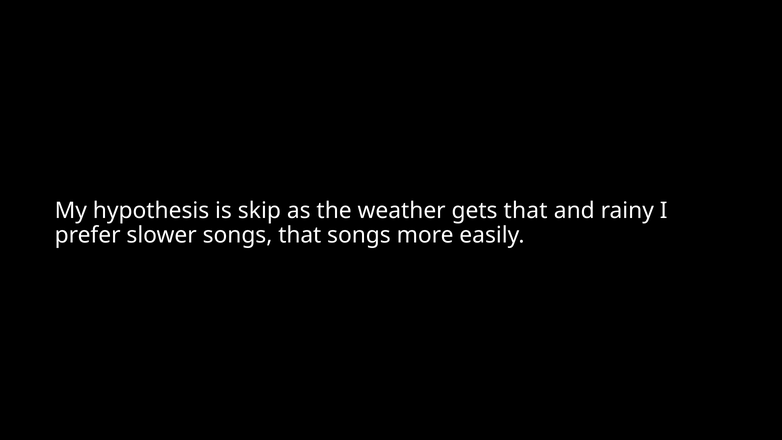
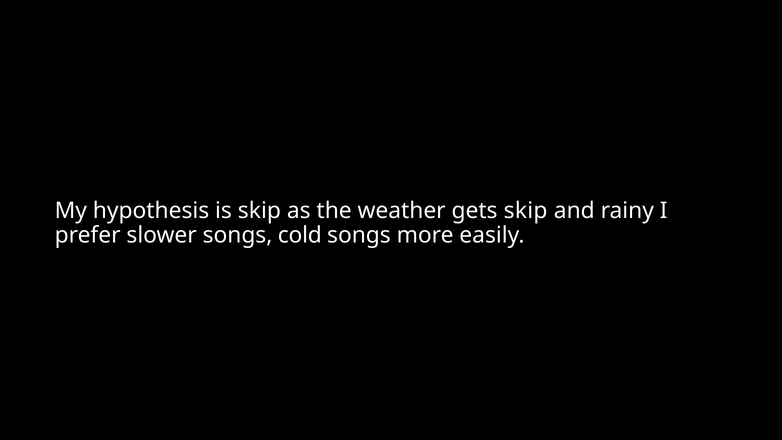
gets that: that -> skip
songs that: that -> cold
